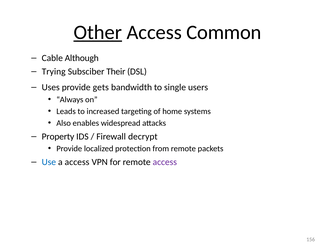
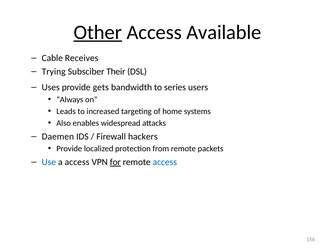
Common: Common -> Available
Although: Although -> Receives
single: single -> series
Property: Property -> Daemen
decrypt: decrypt -> hackers
for underline: none -> present
access at (165, 162) colour: purple -> blue
